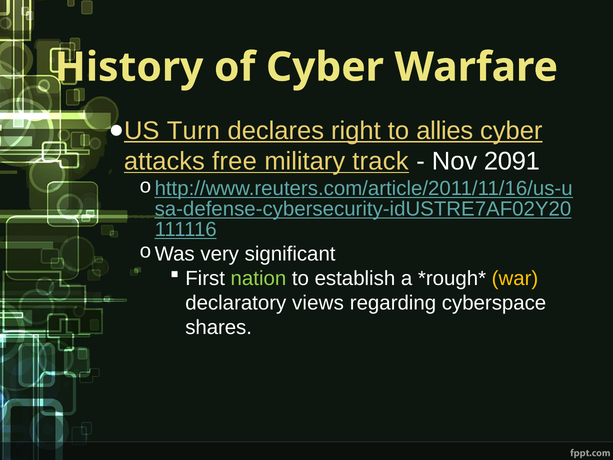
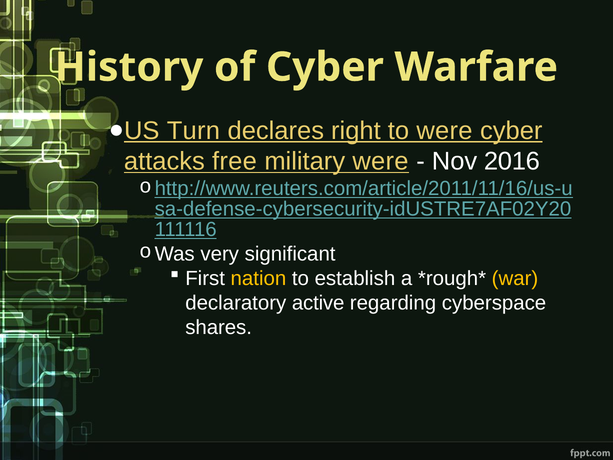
to allies: allies -> were
military track: track -> were
2091: 2091 -> 2016
nation colour: light green -> yellow
views: views -> active
